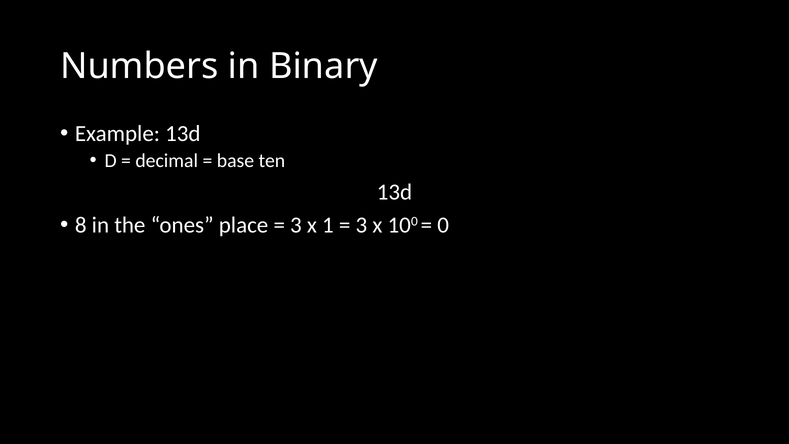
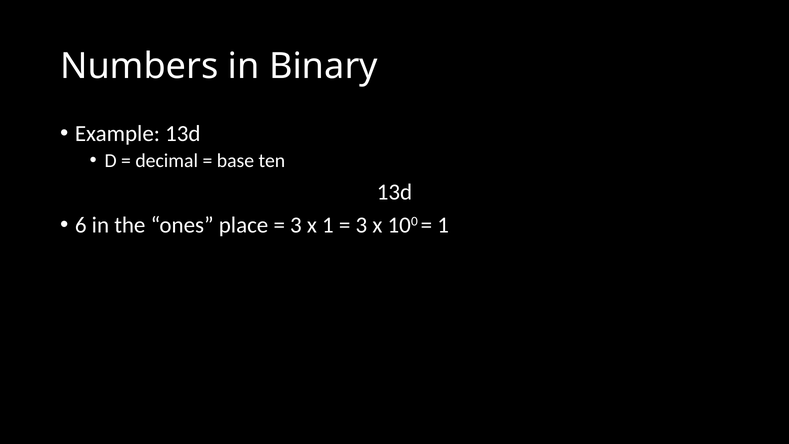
8: 8 -> 6
0 at (443, 225): 0 -> 1
